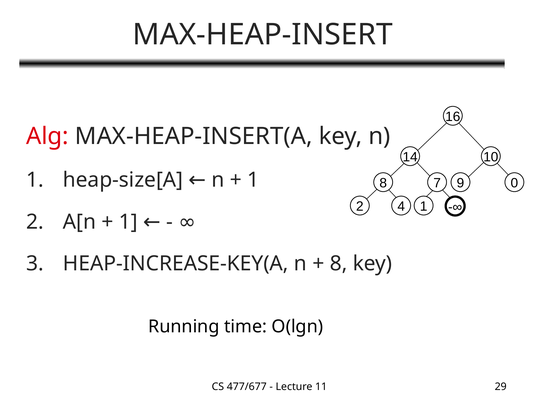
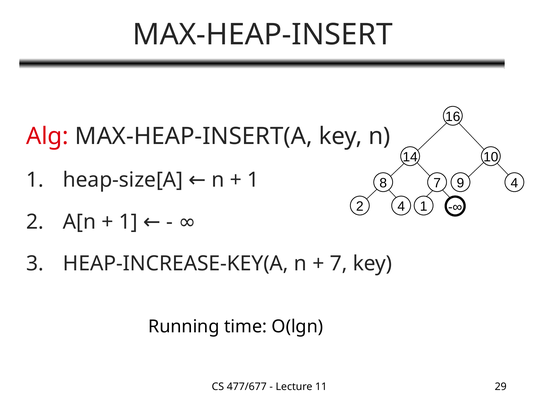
9 0: 0 -> 4
8 at (339, 264): 8 -> 7
